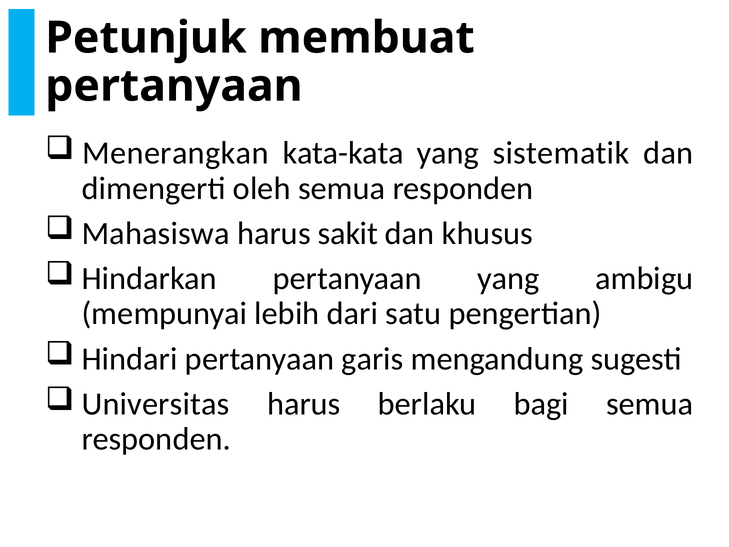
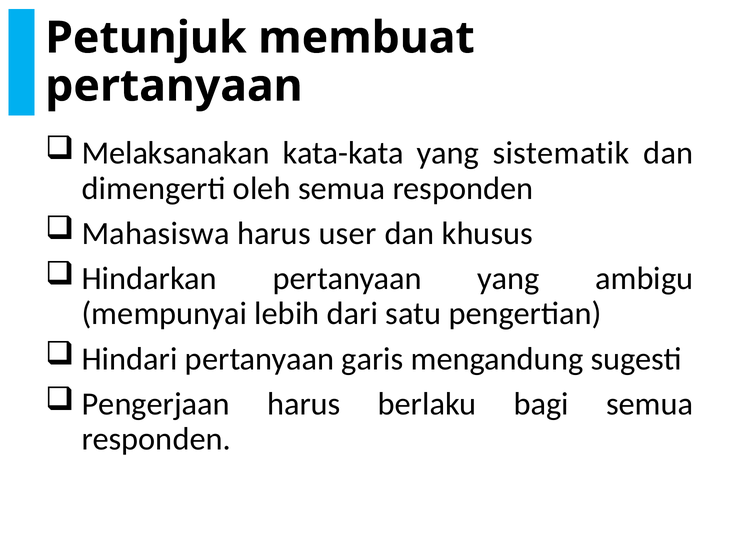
Menerangkan: Menerangkan -> Melaksanakan
sakit: sakit -> user
Universitas: Universitas -> Pengerjaan
